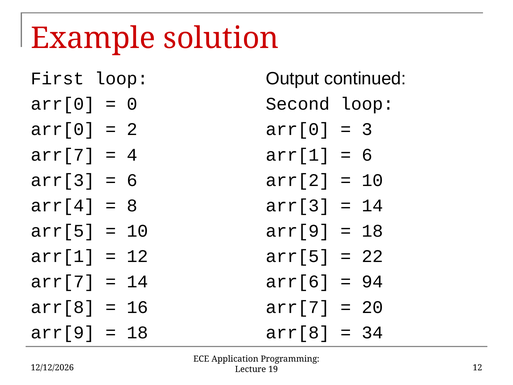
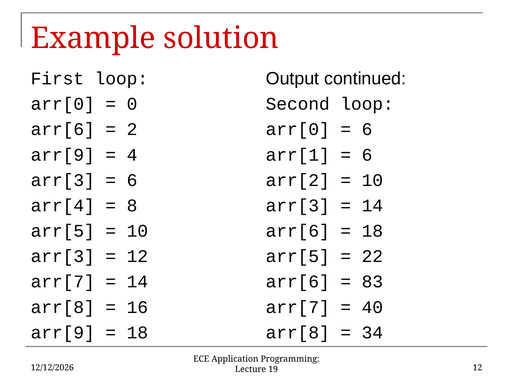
arr[0 at (63, 129): arr[0 -> arr[6
3 at (367, 129): 3 -> 6
arr[7 at (63, 155): arr[7 -> arr[9
arr[9 at (298, 231): arr[9 -> arr[6
arr[1 at (63, 256): arr[1 -> arr[3
94: 94 -> 83
20: 20 -> 40
